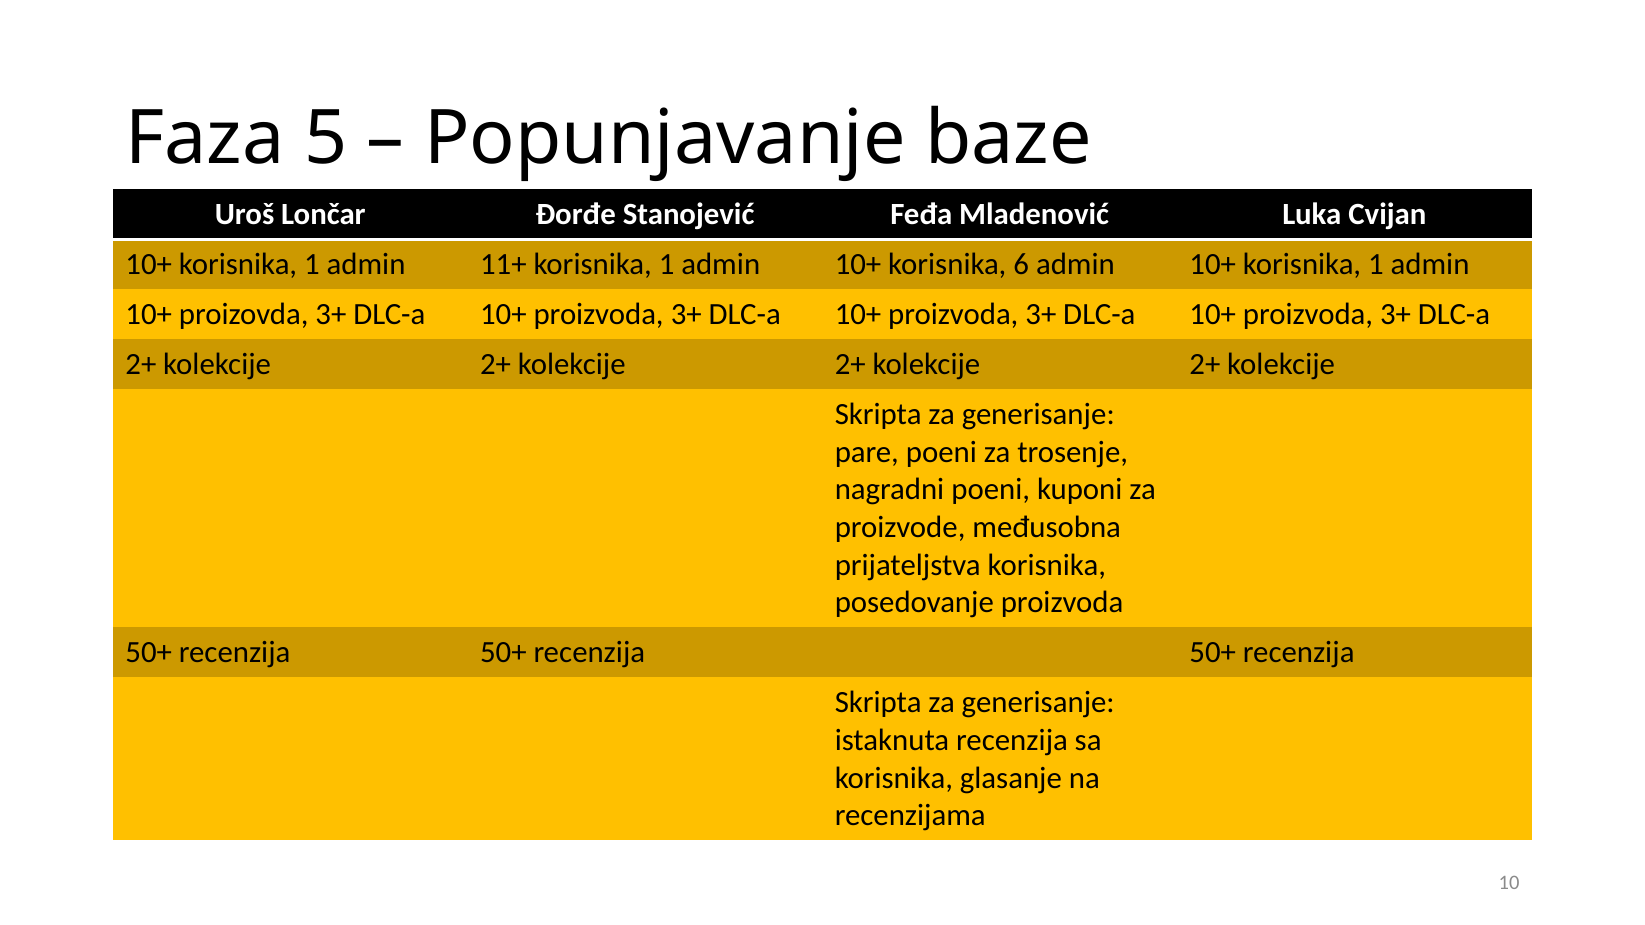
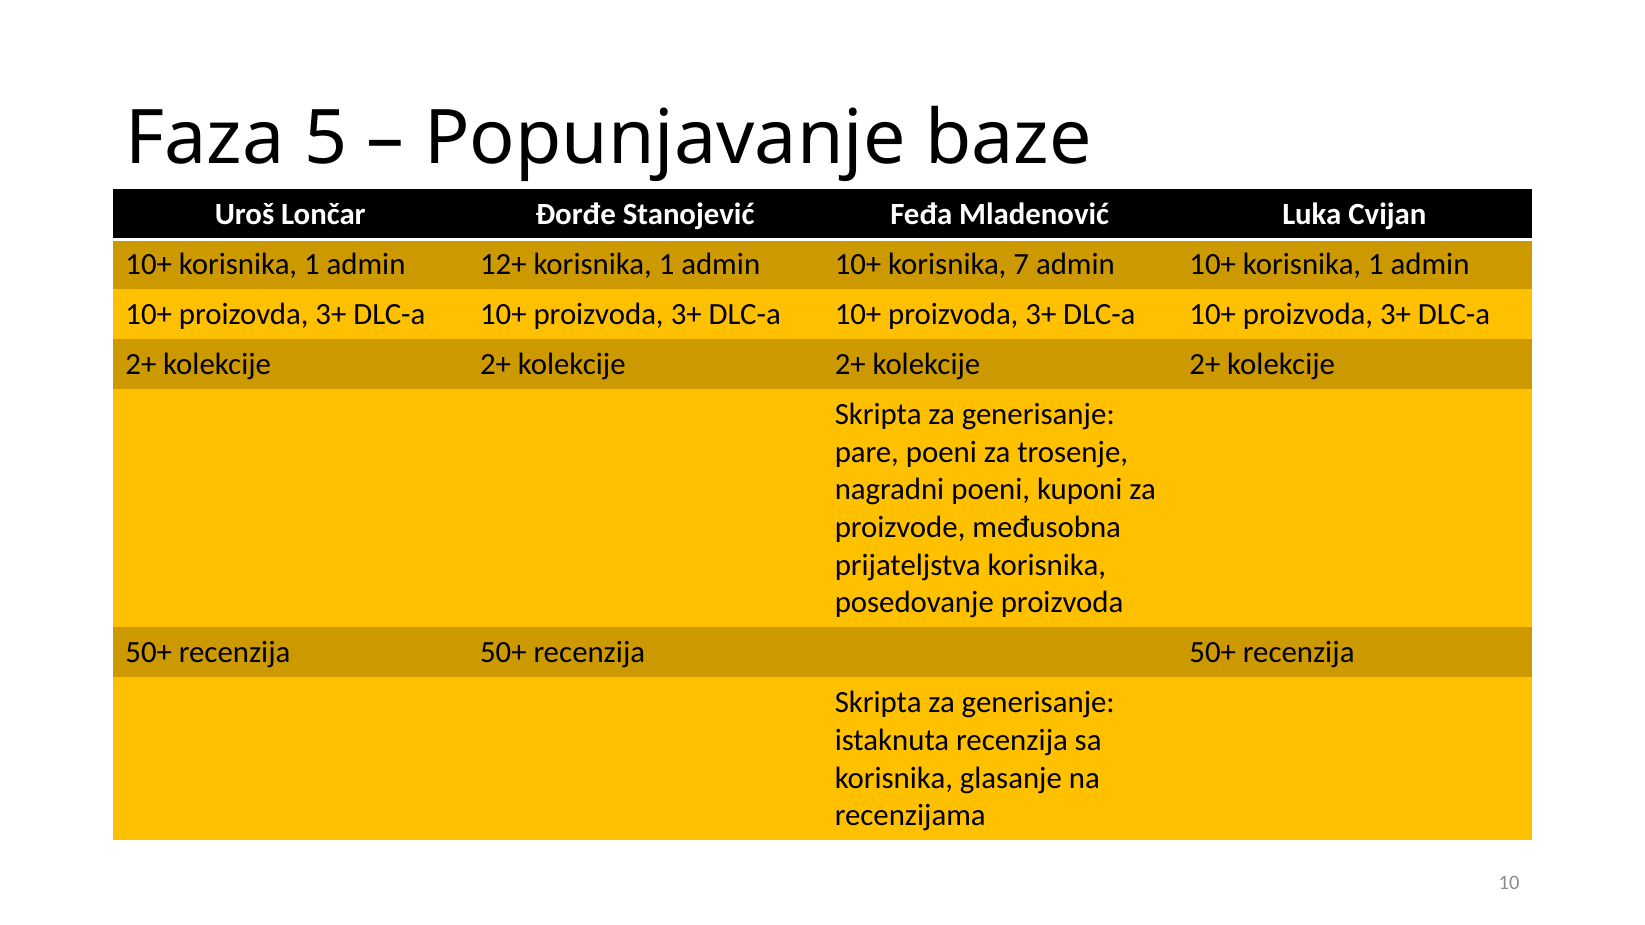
11+: 11+ -> 12+
6: 6 -> 7
